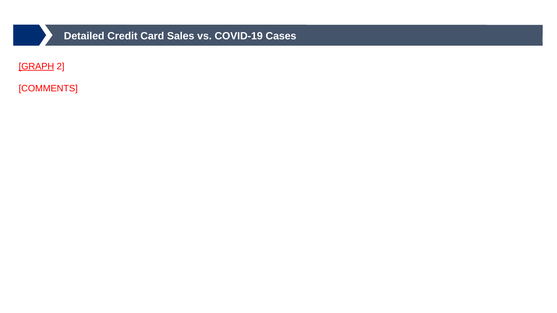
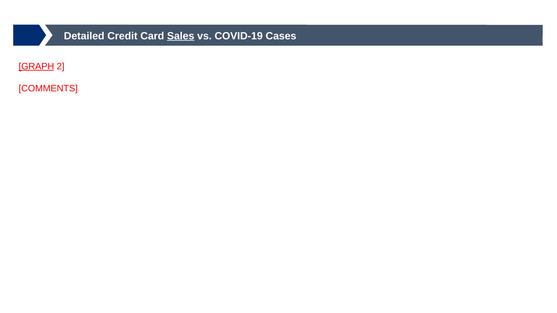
Sales underline: none -> present
